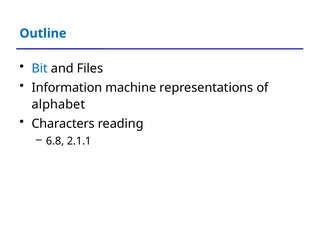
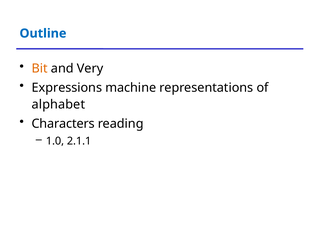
Bit colour: blue -> orange
Files: Files -> Very
Information: Information -> Expressions
6.8: 6.8 -> 1.0
